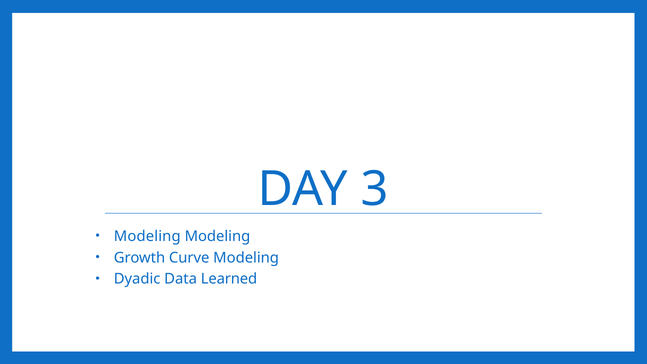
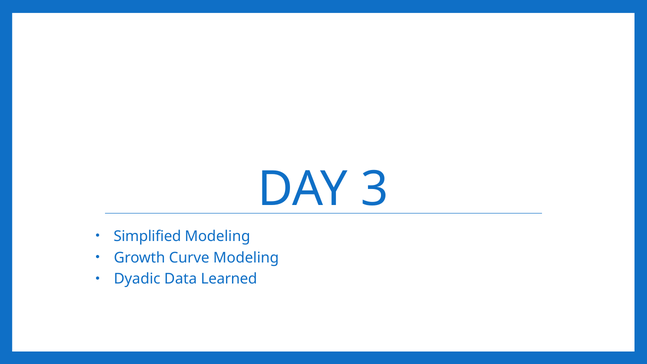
Modeling at (147, 236): Modeling -> Simplified
